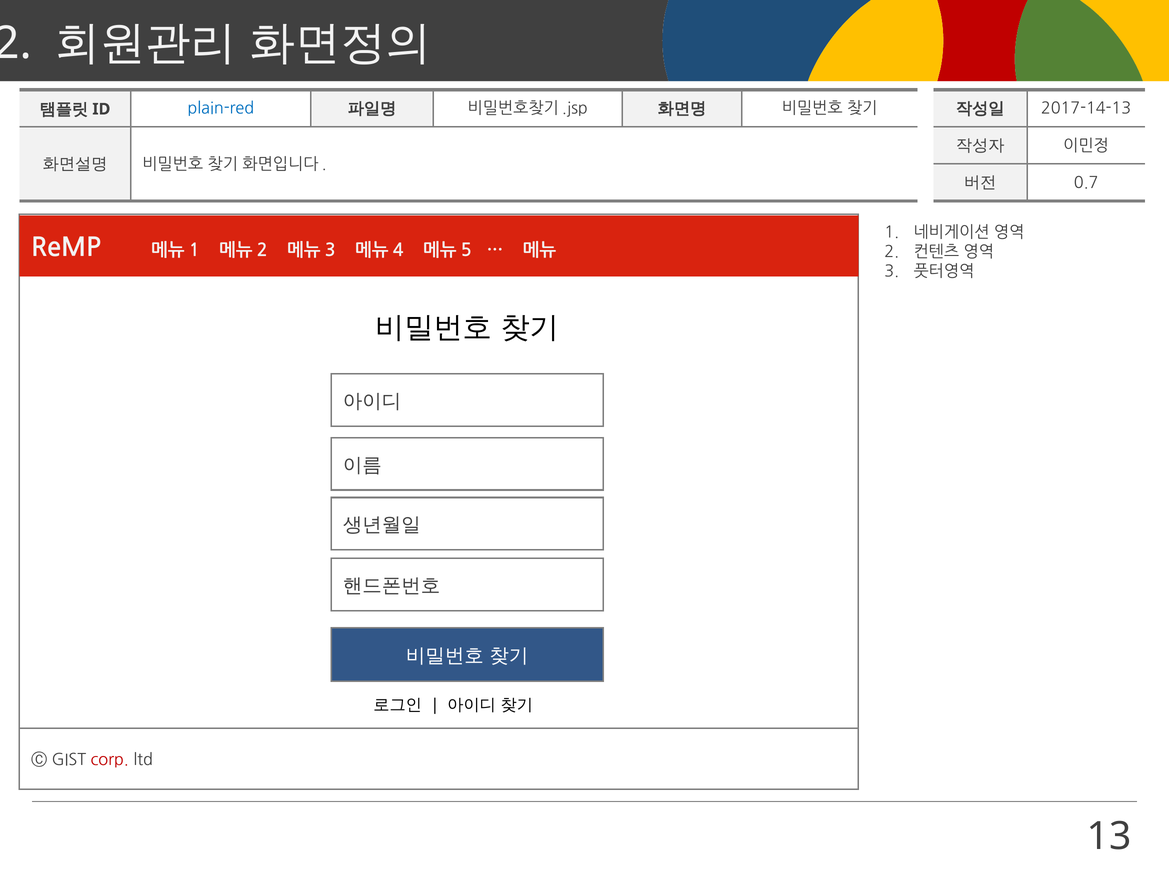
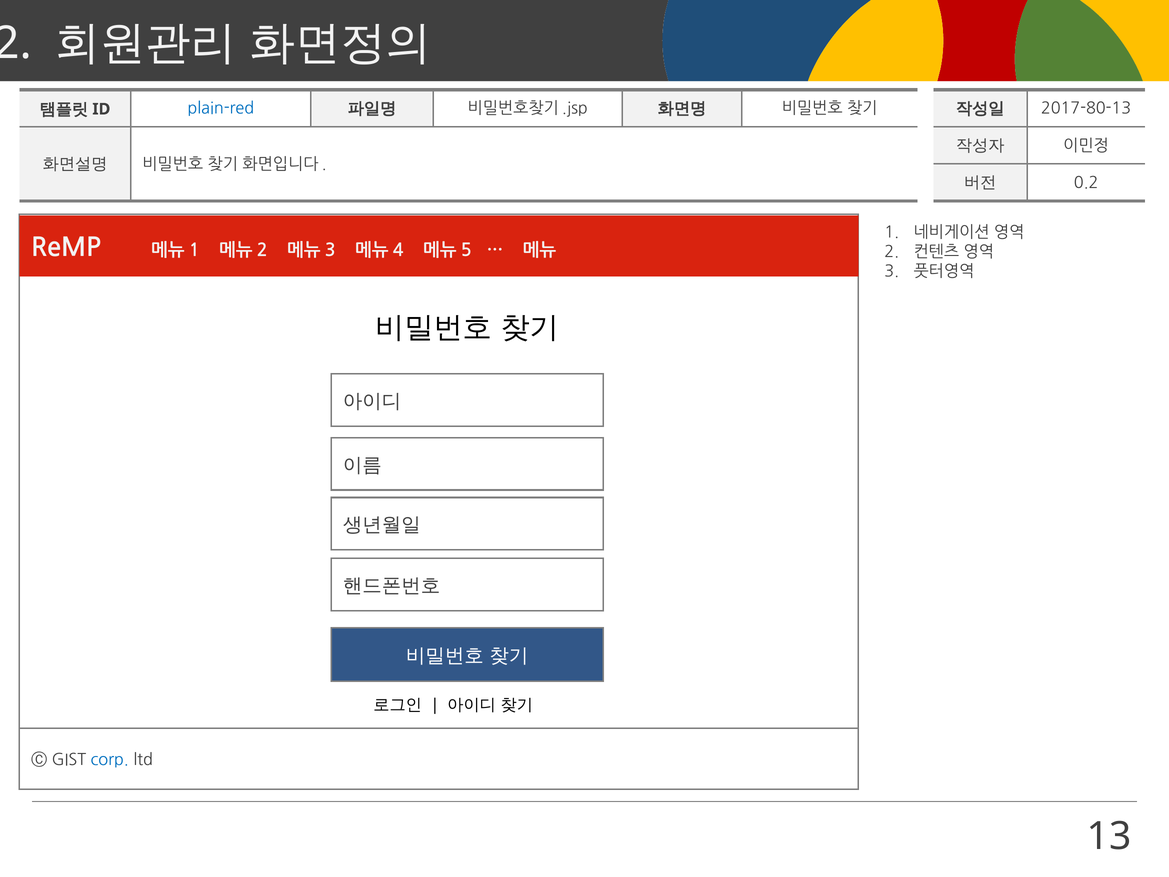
2017-14-13: 2017-14-13 -> 2017-80-13
0.7: 0.7 -> 0.2
corp colour: red -> blue
